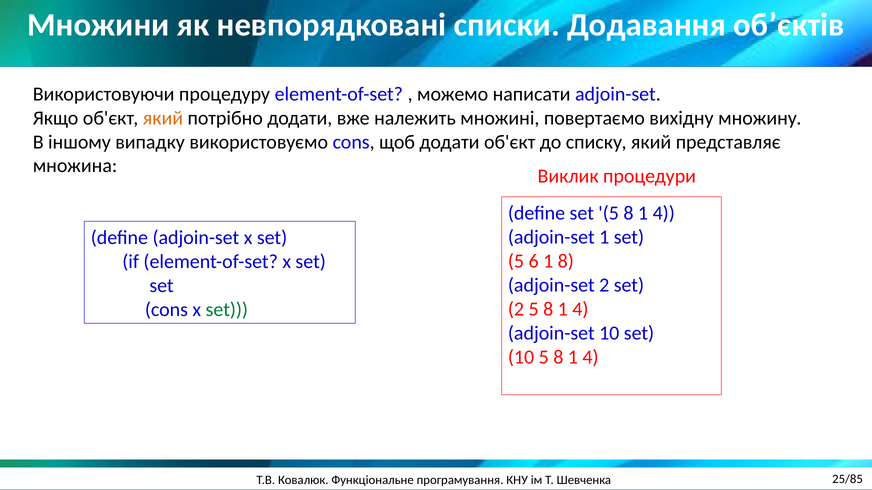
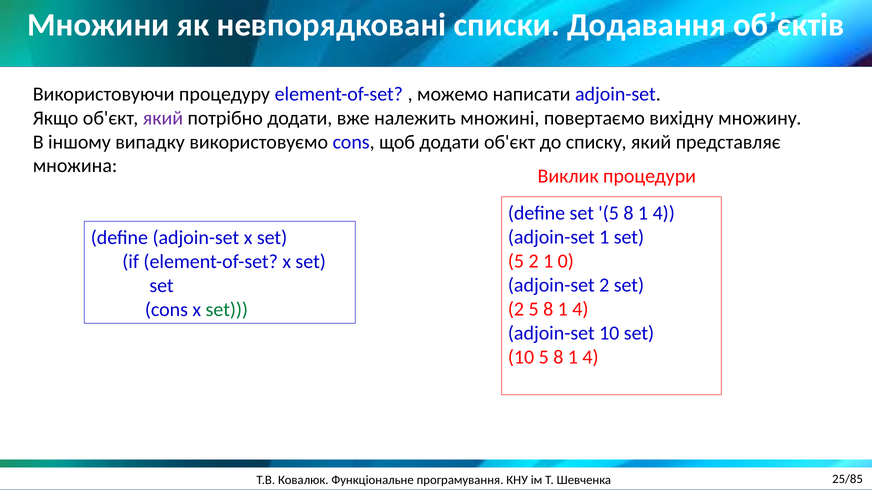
який at (163, 118) colour: orange -> purple
5 6: 6 -> 2
1 8: 8 -> 0
